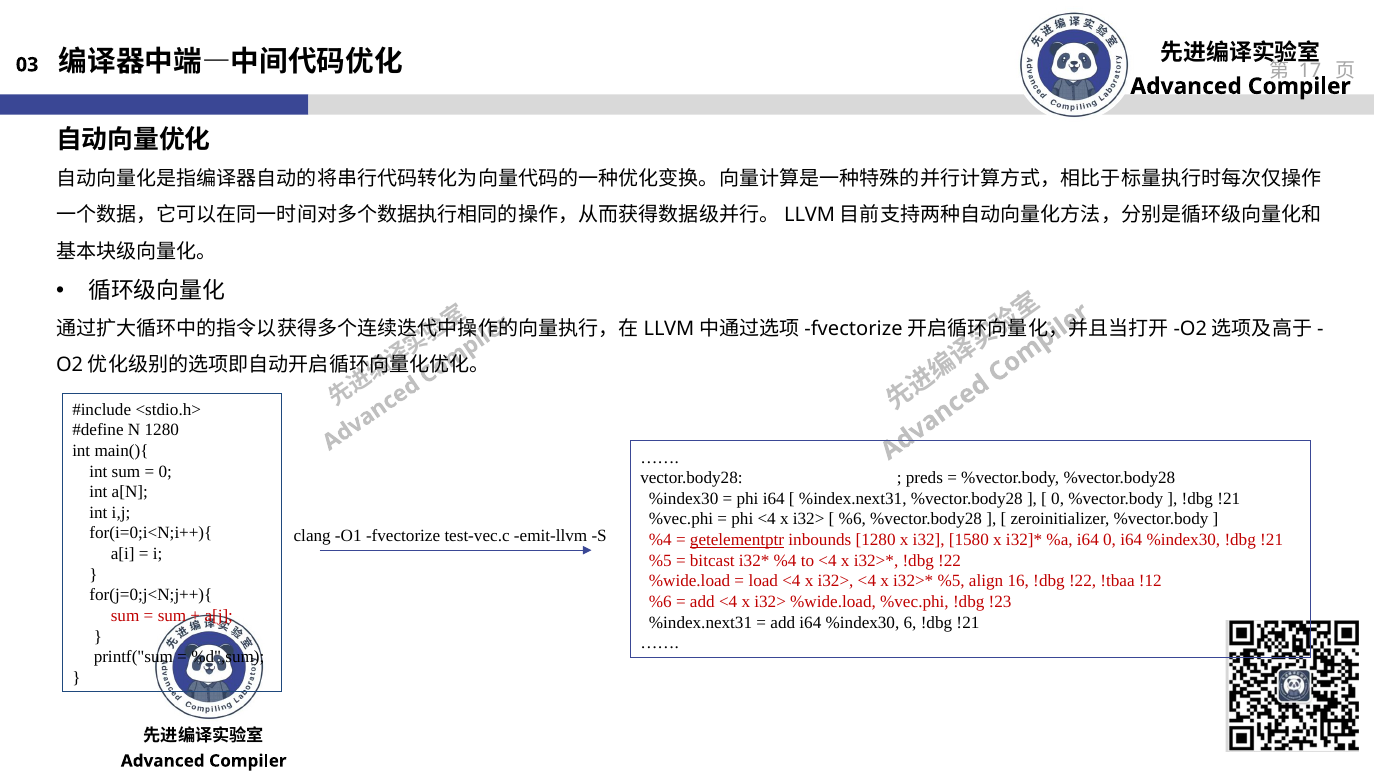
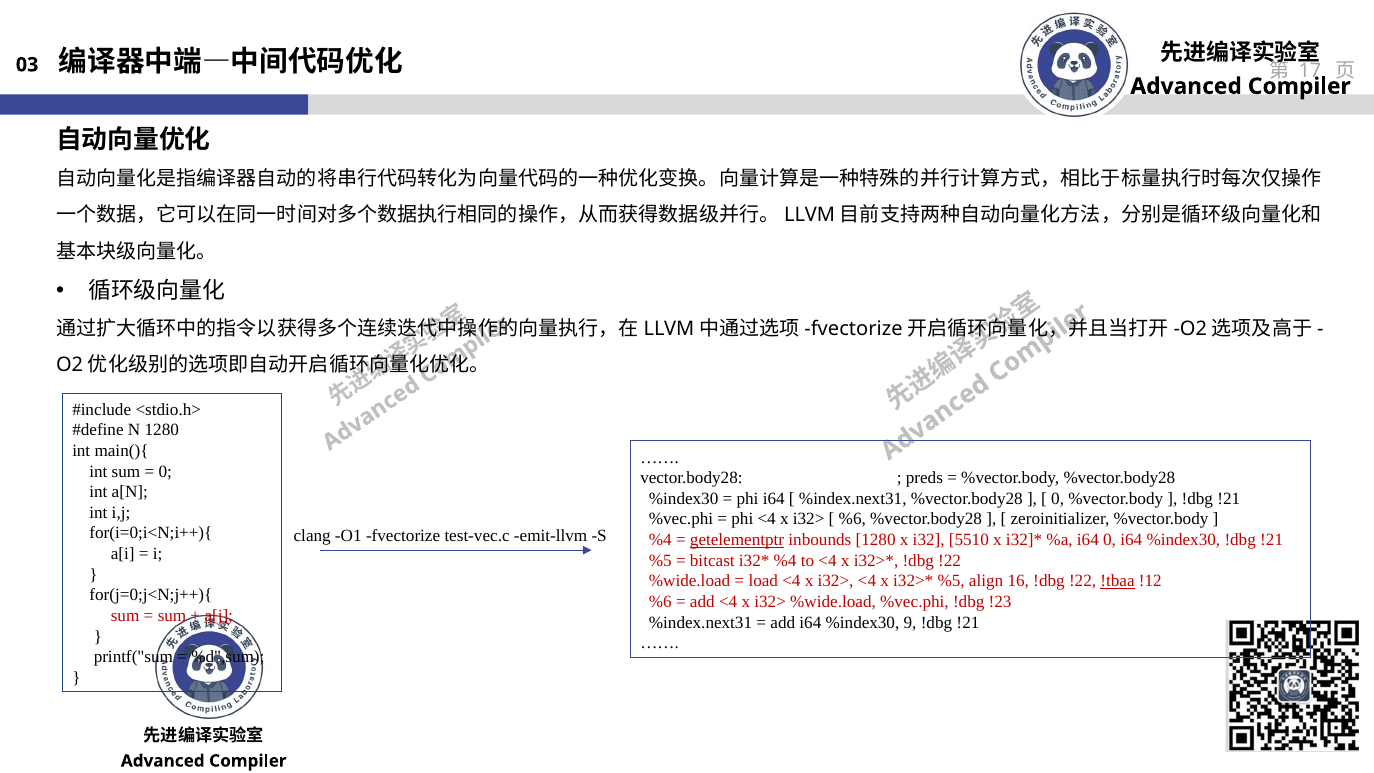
1580: 1580 -> 5510
!tbaa underline: none -> present
6: 6 -> 9
